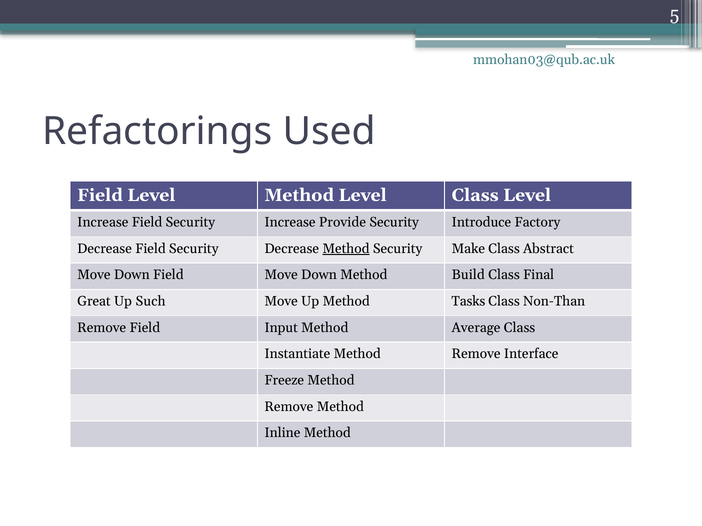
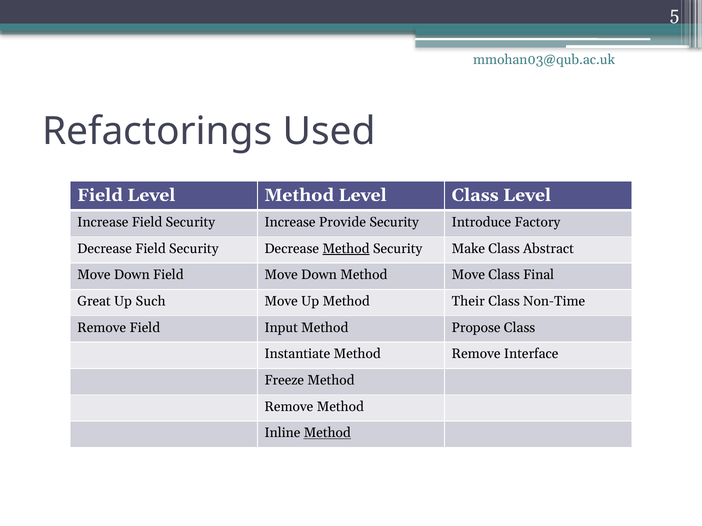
Method Build: Build -> Move
Tasks: Tasks -> Their
Non-Than: Non-Than -> Non-Time
Average: Average -> Propose
Method at (327, 433) underline: none -> present
